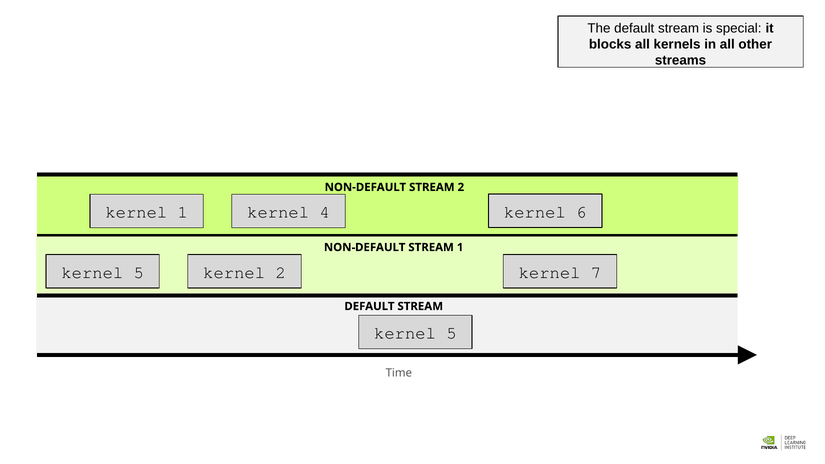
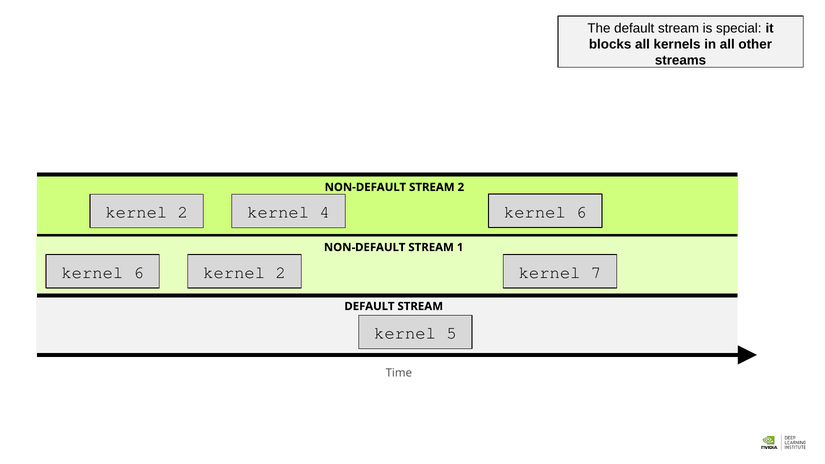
1 at (183, 212): 1 -> 2
5 at (139, 272): 5 -> 6
